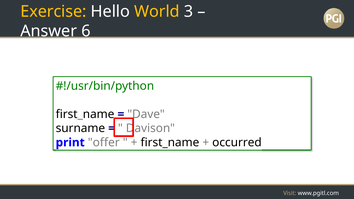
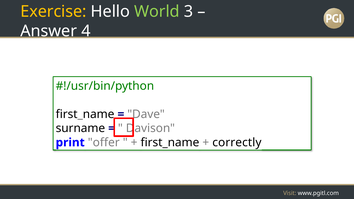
World colour: yellow -> light green
6: 6 -> 4
occurred: occurred -> correctly
